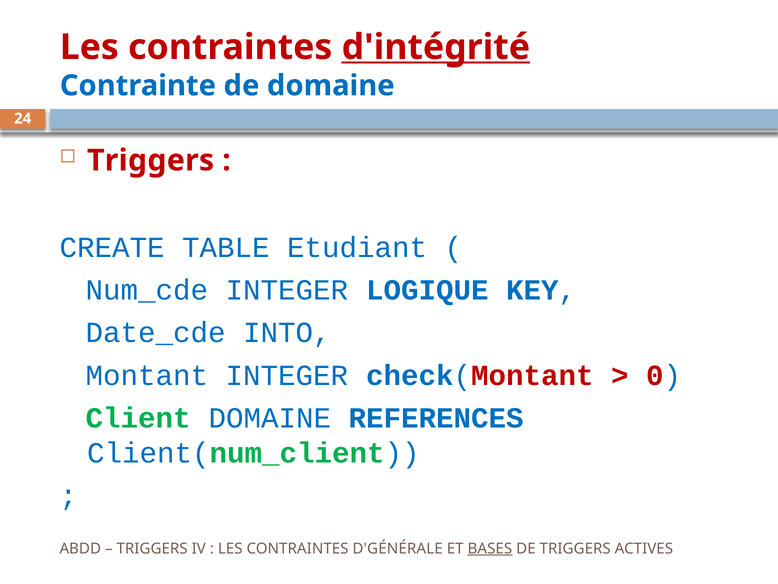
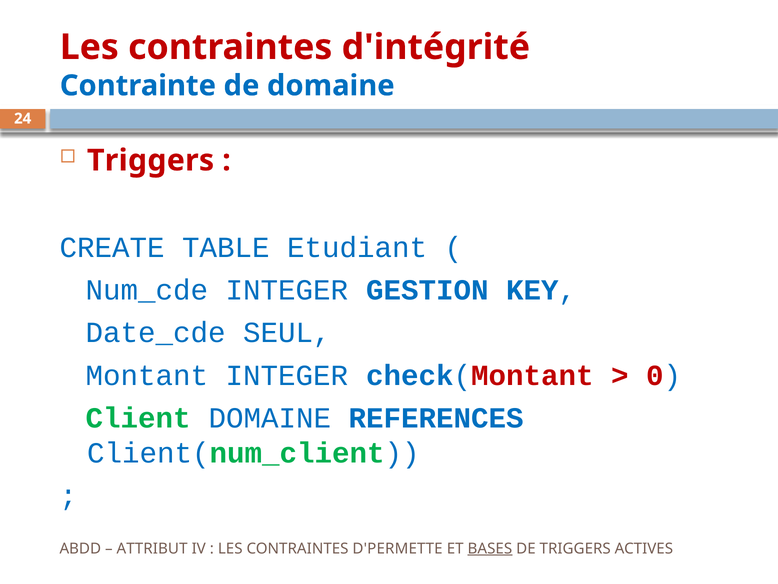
d'intégrité underline: present -> none
LOGIQUE: LOGIQUE -> GESTION
INTO: INTO -> SEUL
TRIGGERS at (152, 548): TRIGGERS -> ATTRIBUT
D'GÉNÉRALE: D'GÉNÉRALE -> D'PERMETTE
